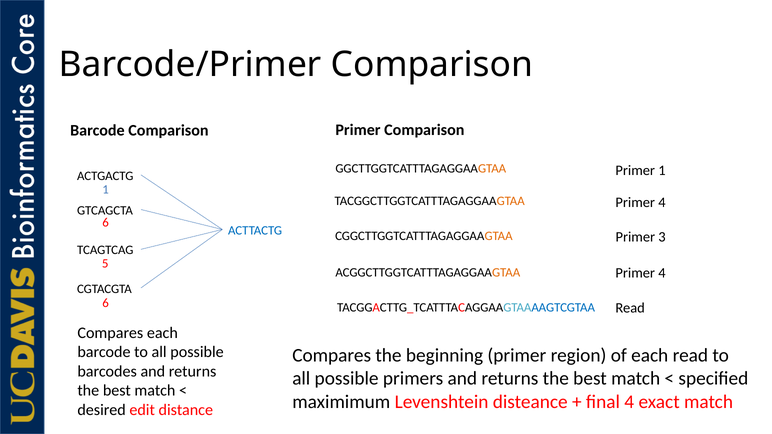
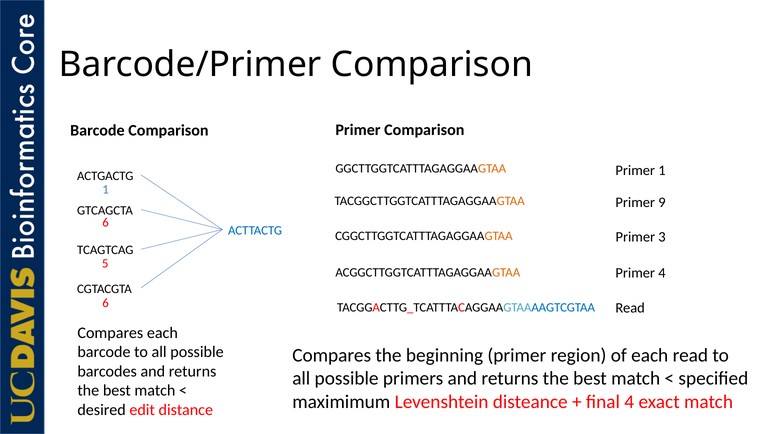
4 at (662, 202): 4 -> 9
